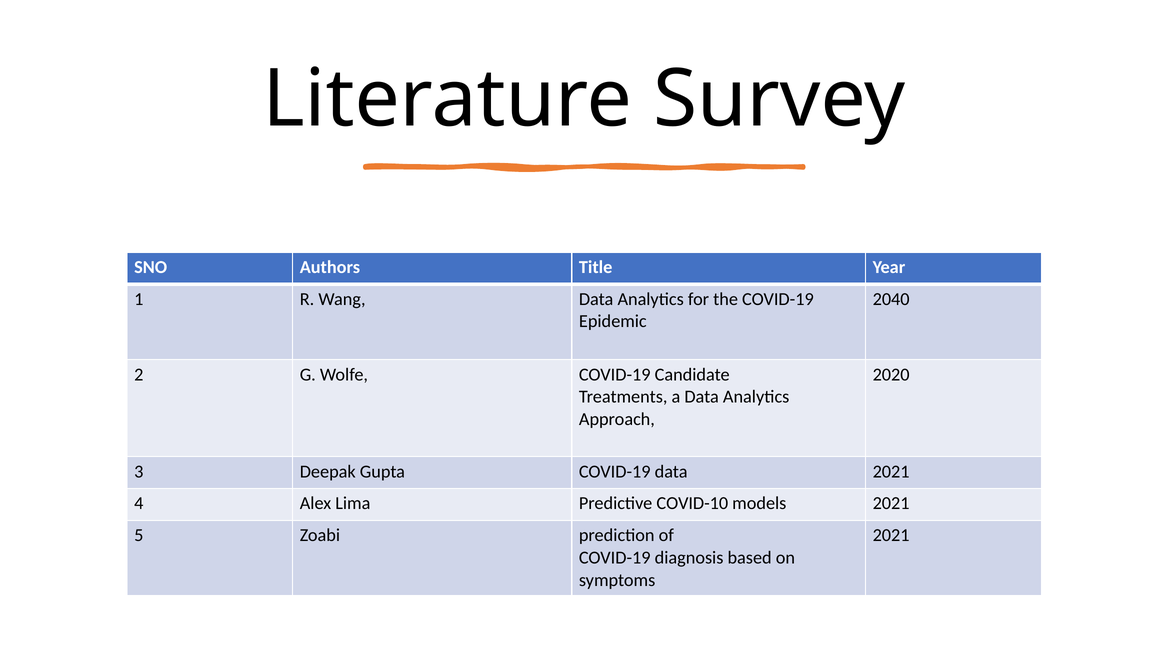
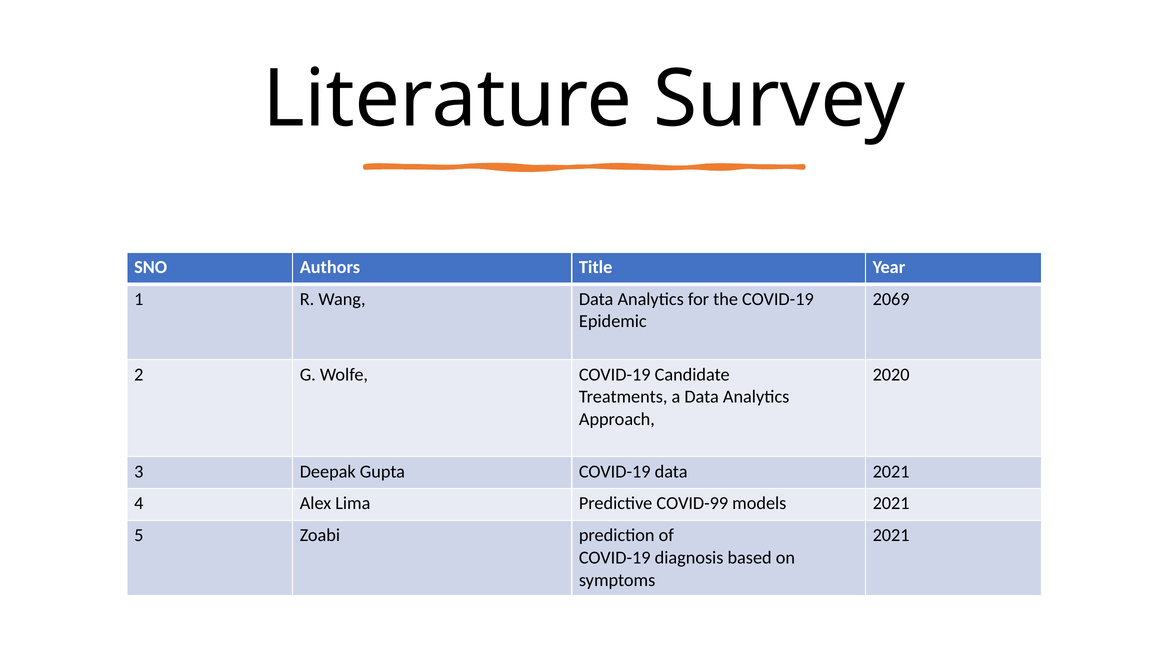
2040: 2040 -> 2069
COVID-10: COVID-10 -> COVID-99
